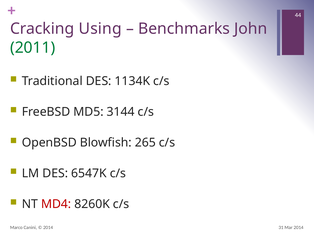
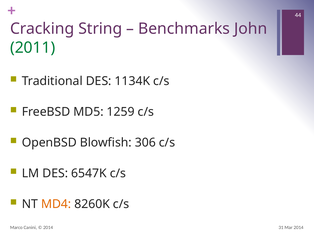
Using: Using -> String
3144: 3144 -> 1259
265: 265 -> 306
MD4 colour: red -> orange
